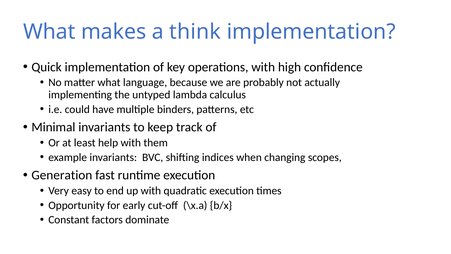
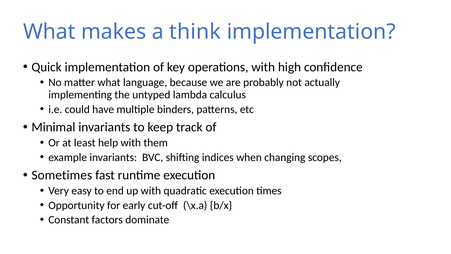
Generation: Generation -> Sometimes
